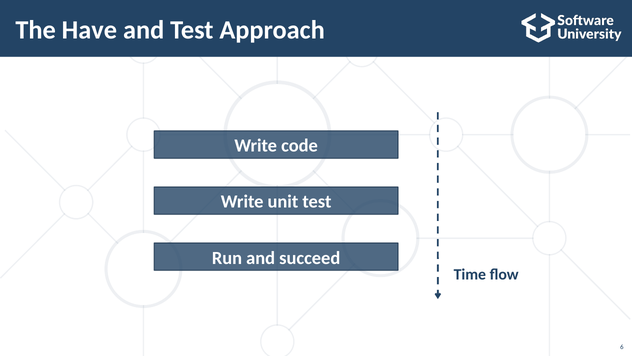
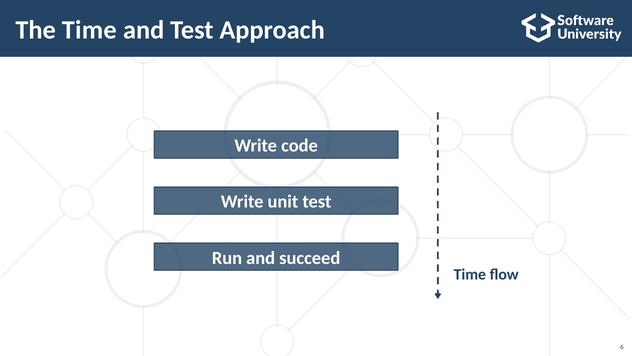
The Have: Have -> Time
